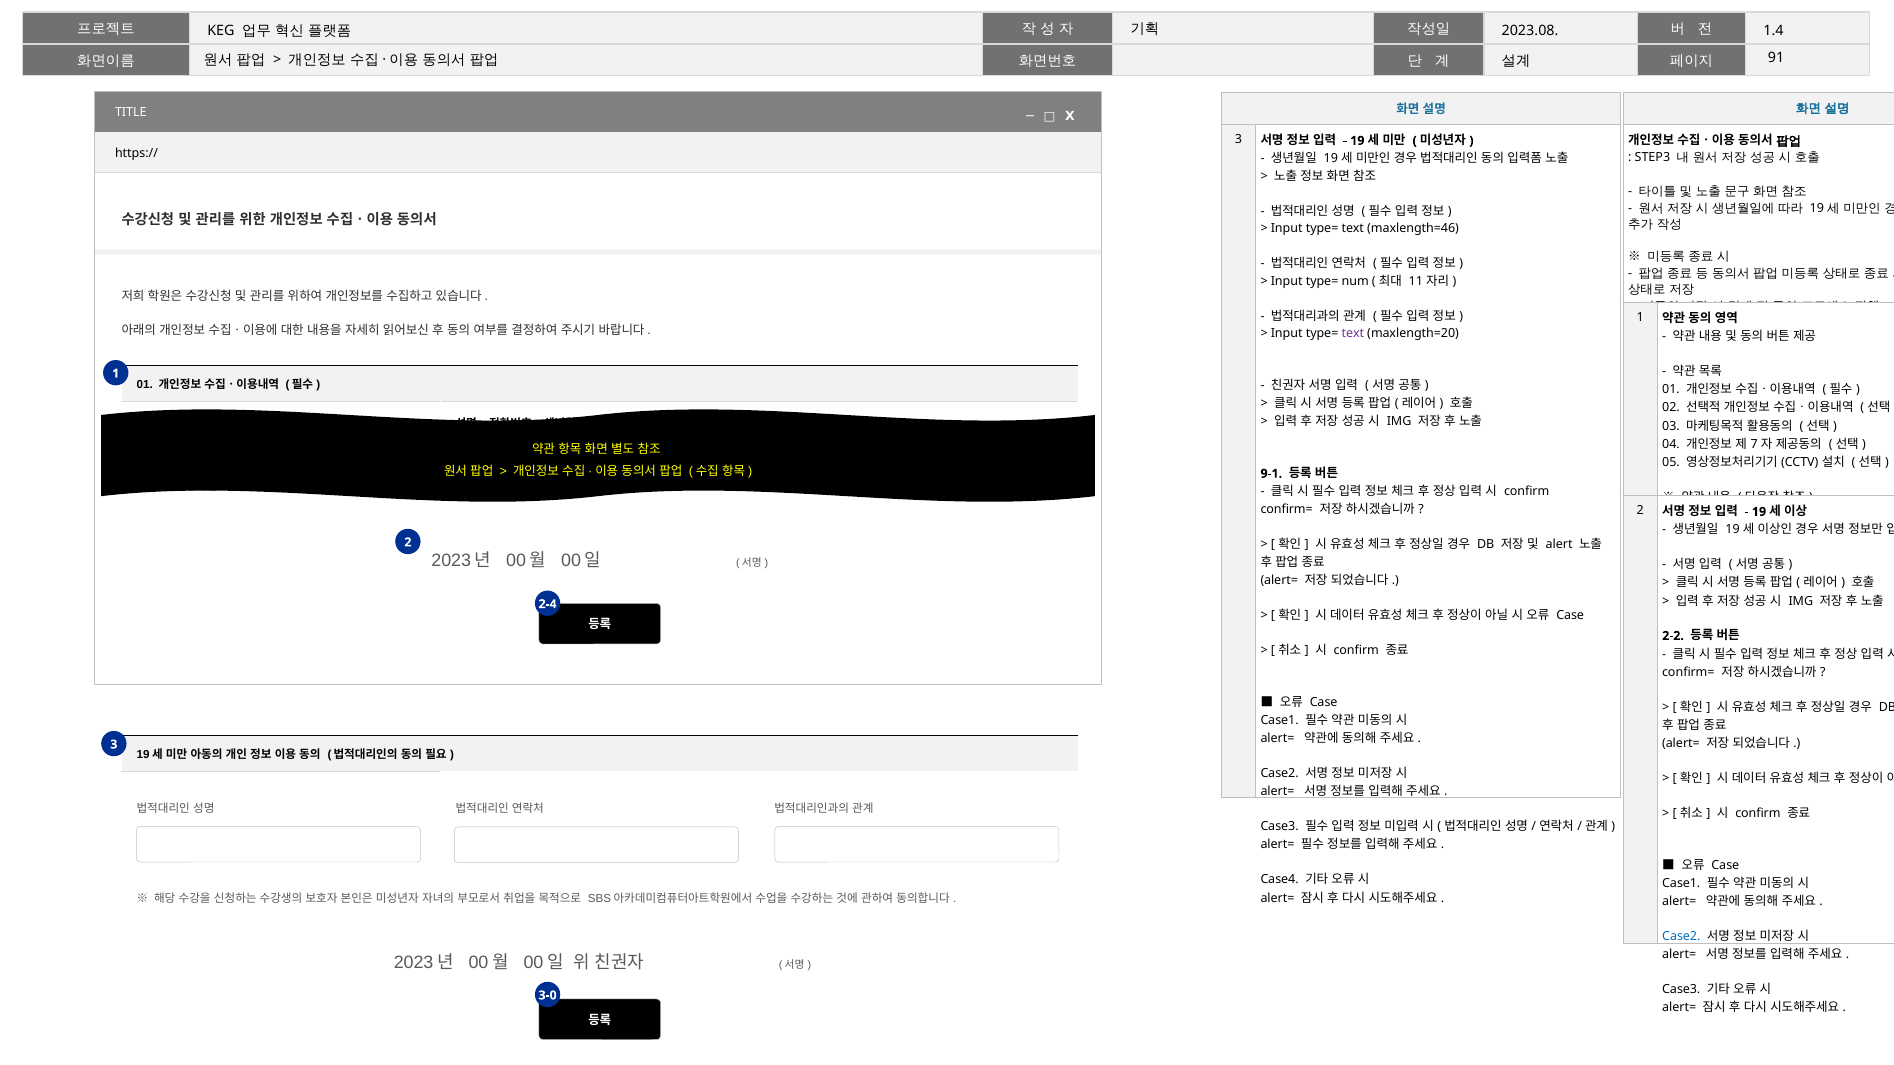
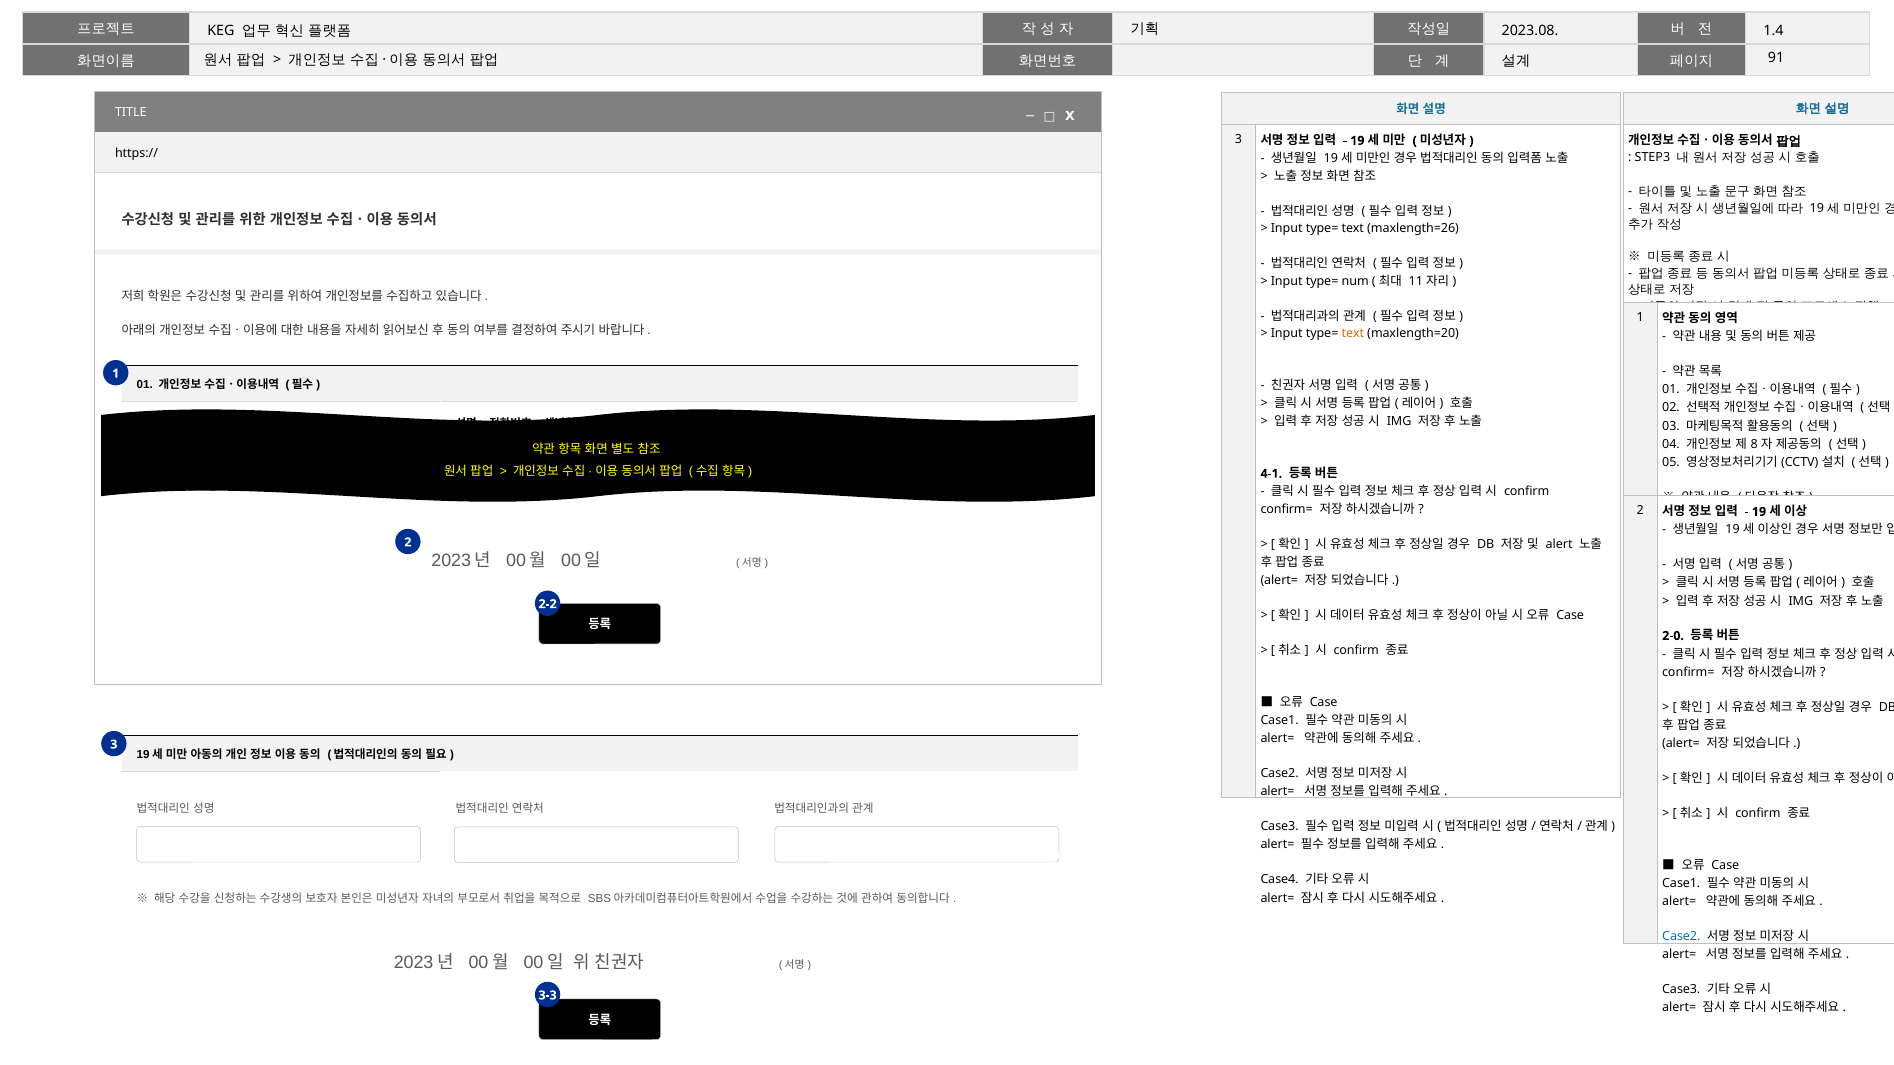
maxlength=46: maxlength=46 -> maxlength=26
text at (1353, 334) colour: purple -> orange
7: 7 -> 8
9-1: 9-1 -> 4-1
2-4: 2-4 -> 2-2
2-2: 2-2 -> 2-0
3-0: 3-0 -> 3-3
